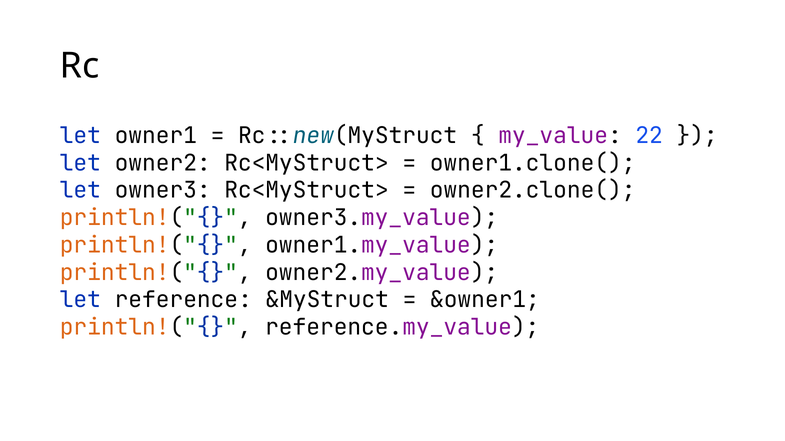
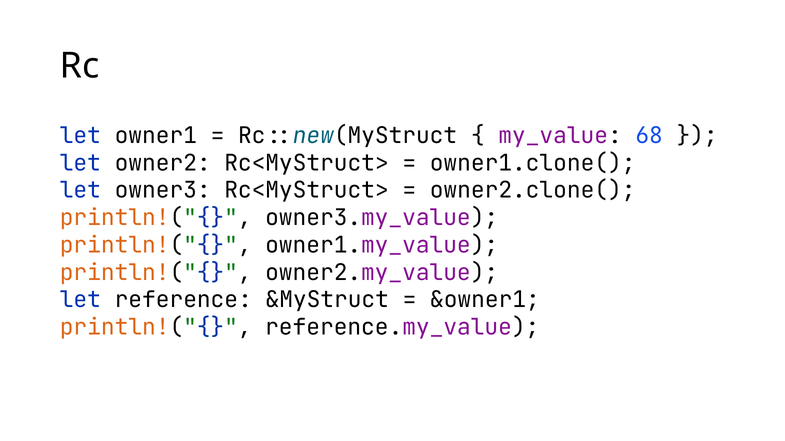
22: 22 -> 68
